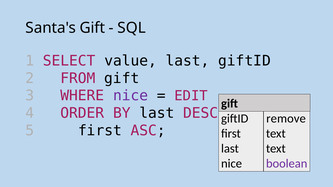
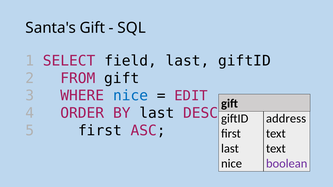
value: value -> field
nice at (131, 96) colour: purple -> blue
remove: remove -> address
